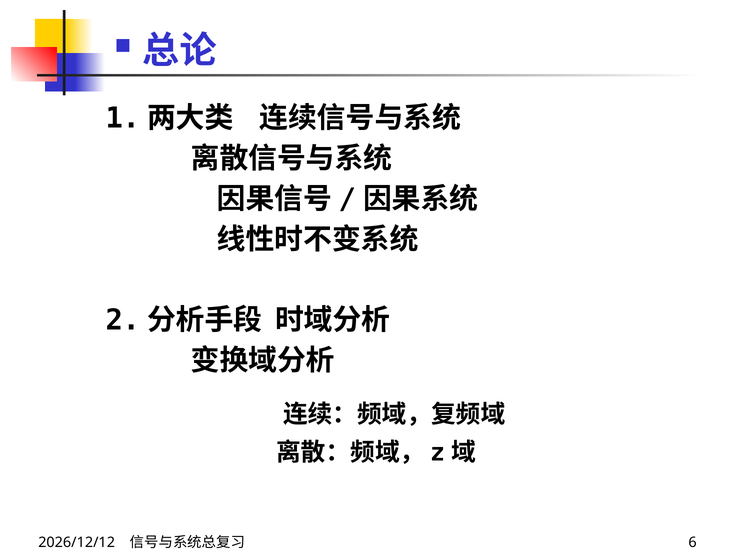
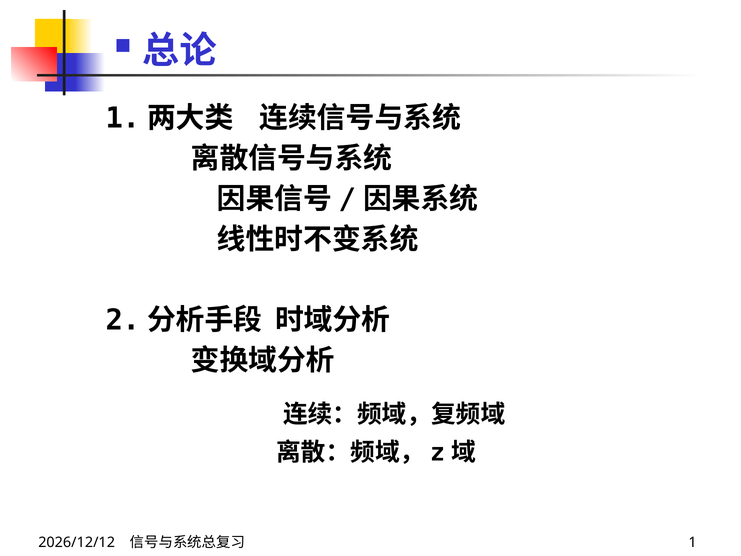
6: 6 -> 1
